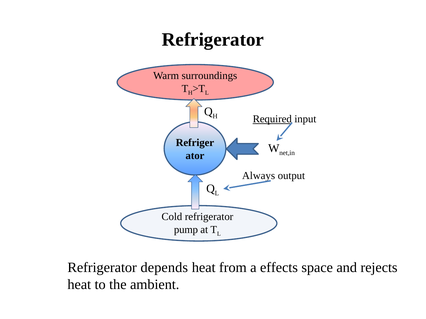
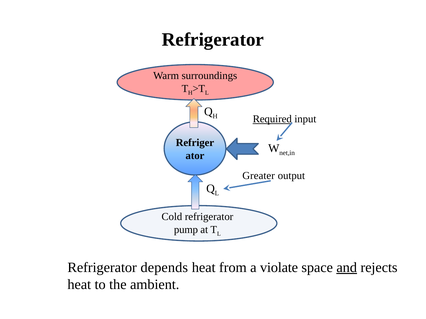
Always: Always -> Greater
effects: effects -> violate
and underline: none -> present
